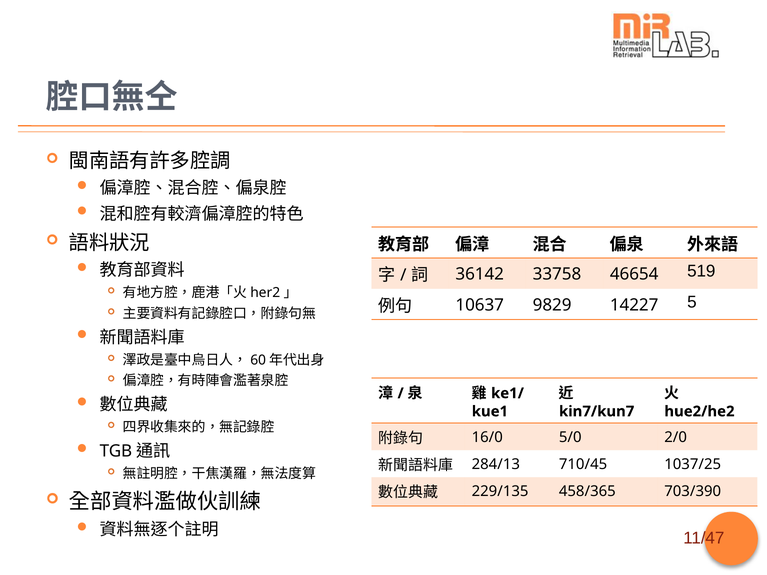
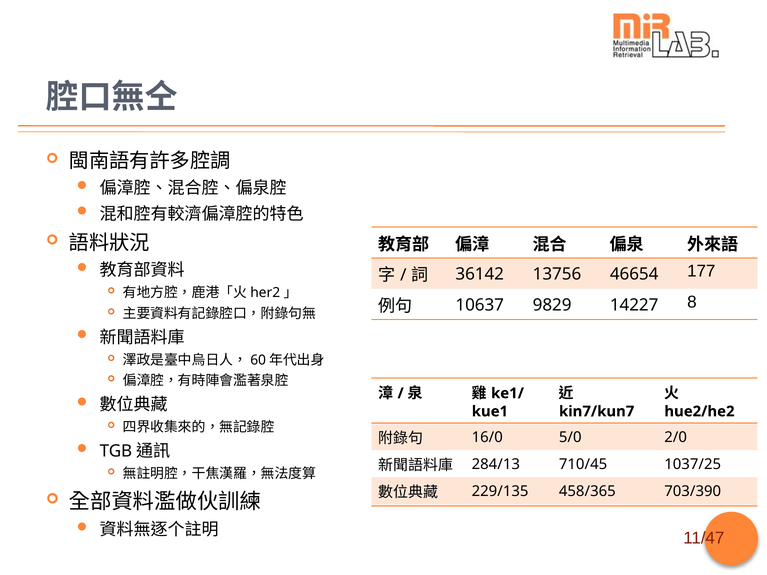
33758: 33758 -> 13756
519: 519 -> 177
5: 5 -> 8
